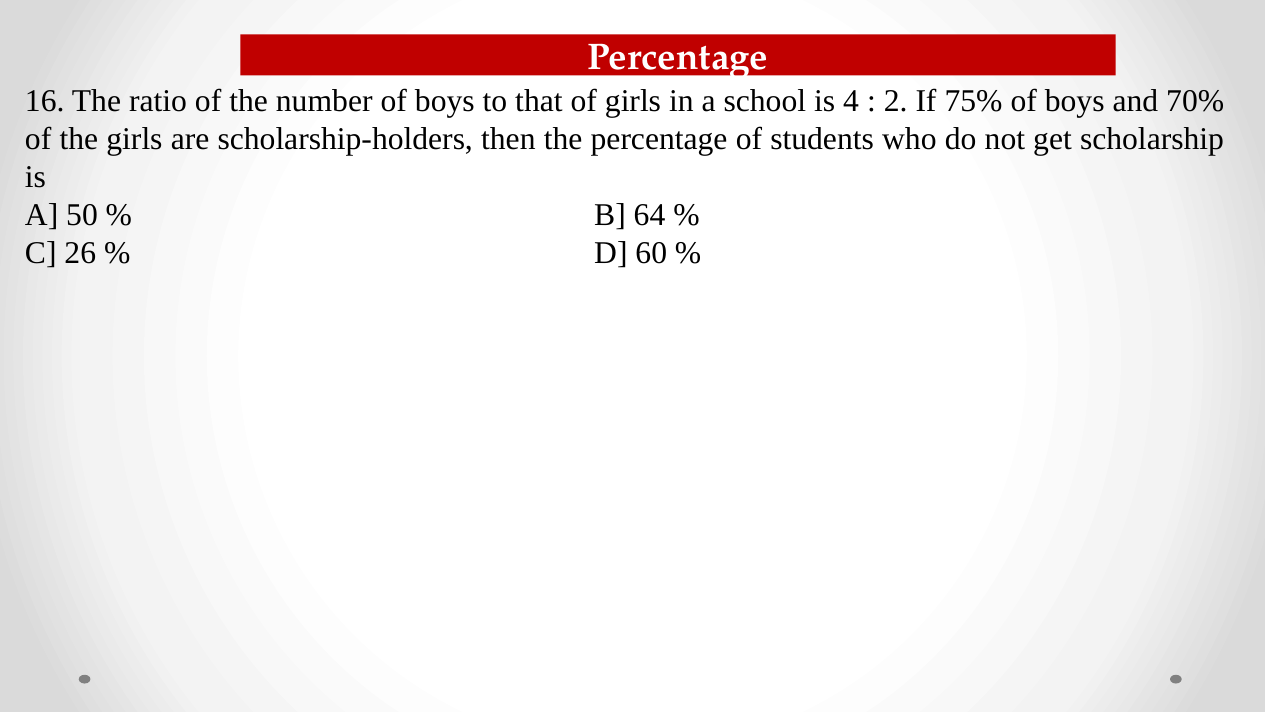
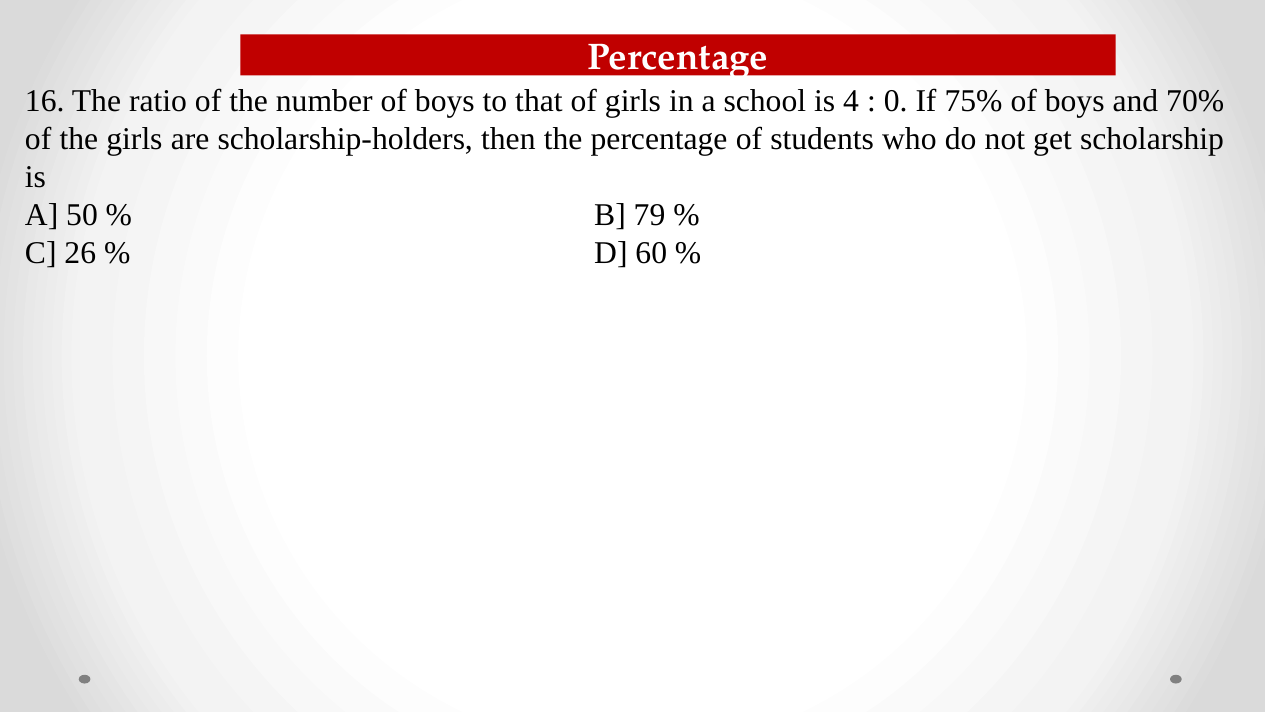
2: 2 -> 0
64: 64 -> 79
